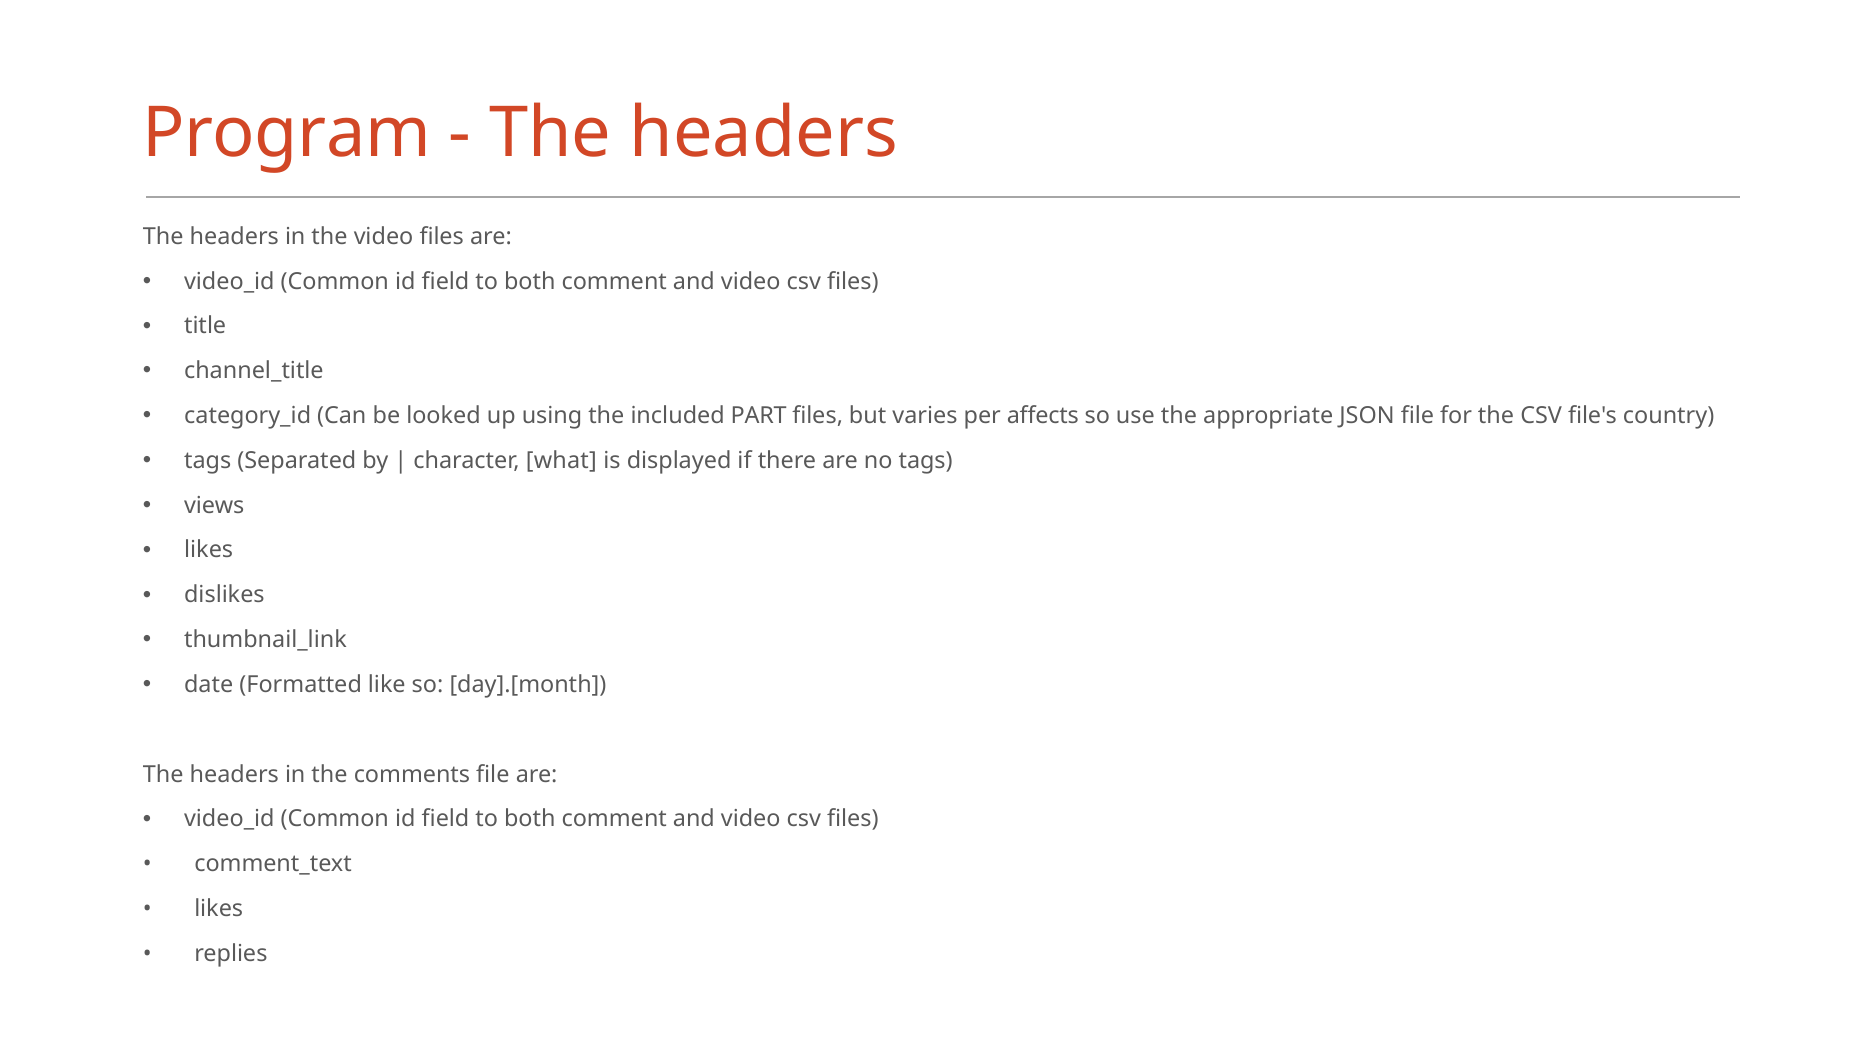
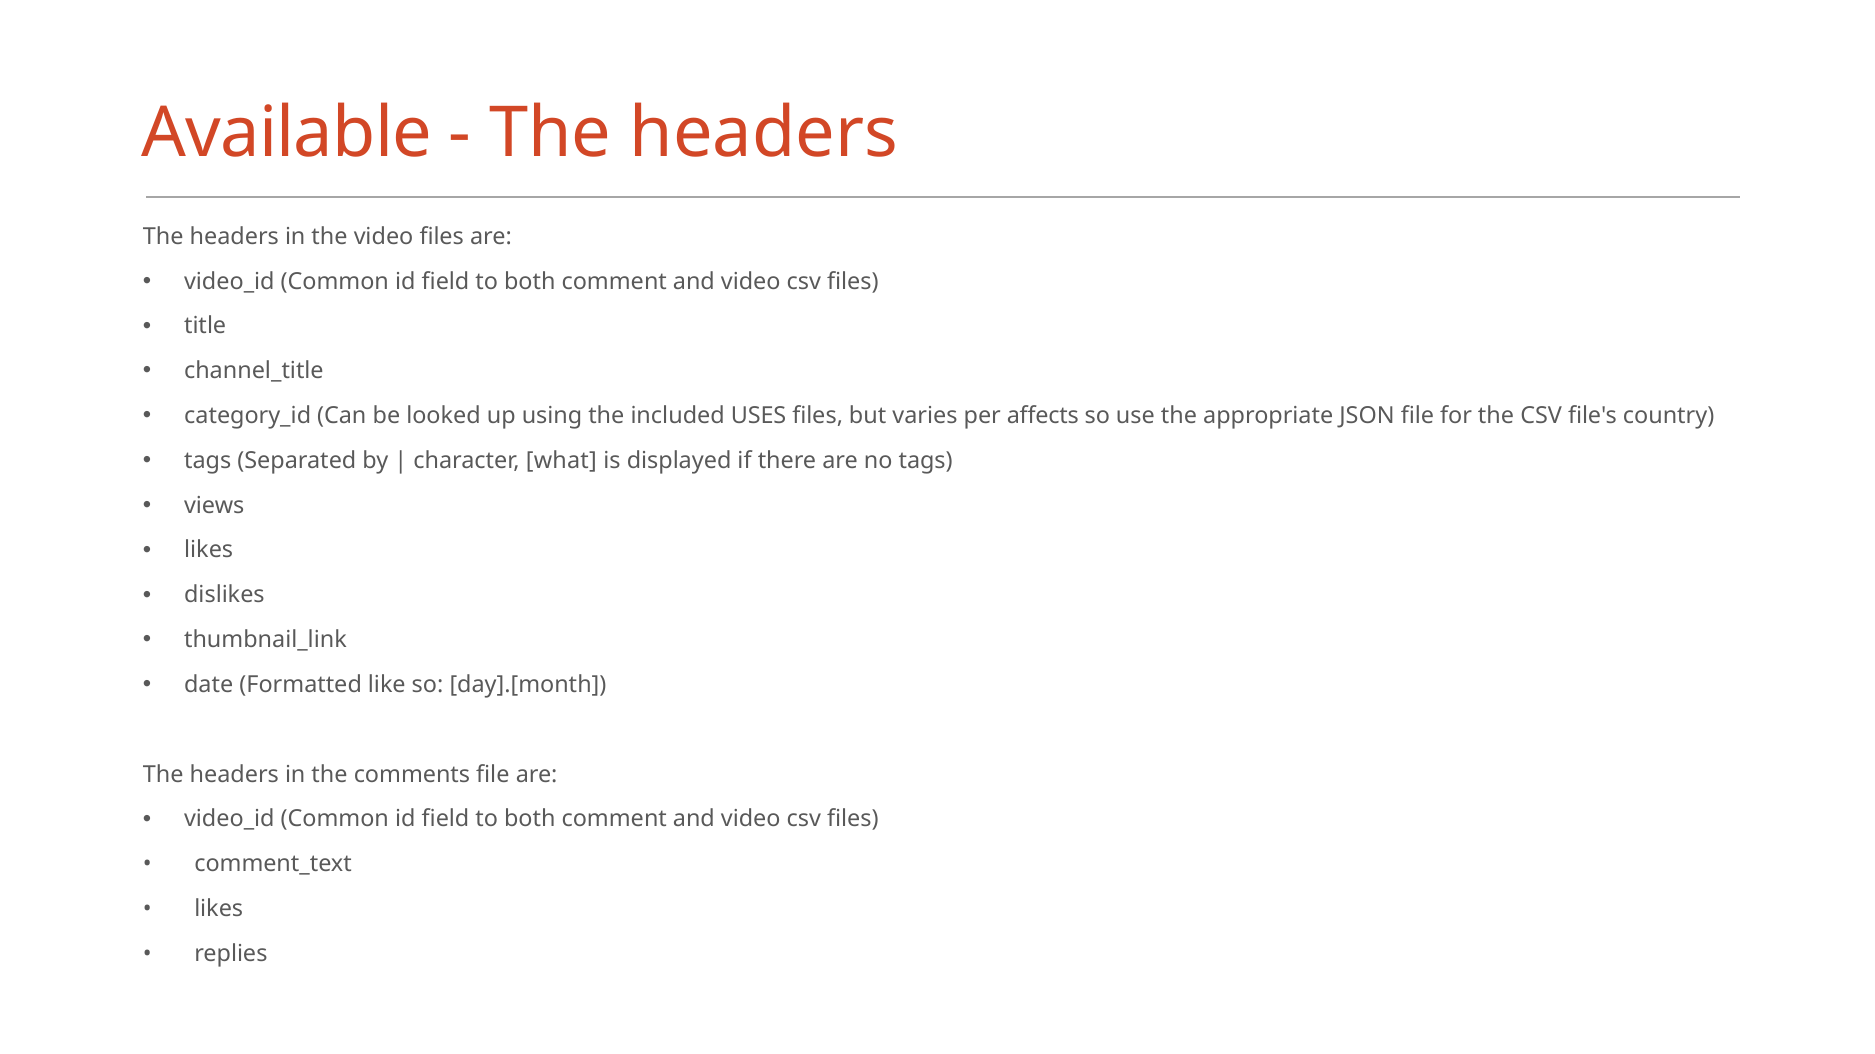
Program: Program -> Available
PART: PART -> USES
